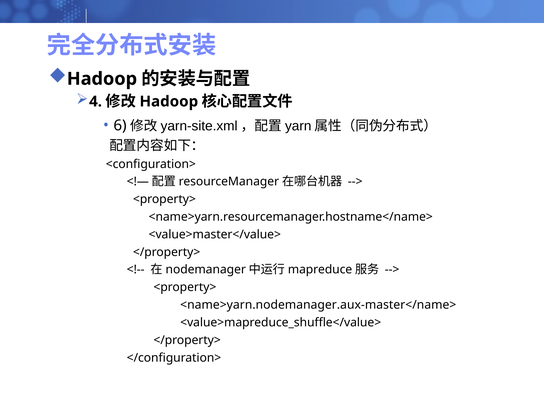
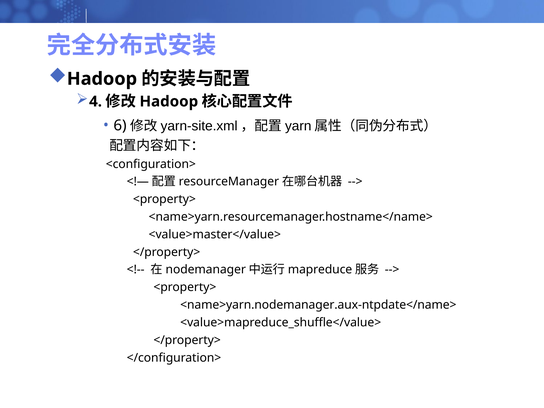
<name>yarn.nodemanager.aux-master</name>: <name>yarn.nodemanager.aux-master</name> -> <name>yarn.nodemanager.aux-ntpdate</name>
